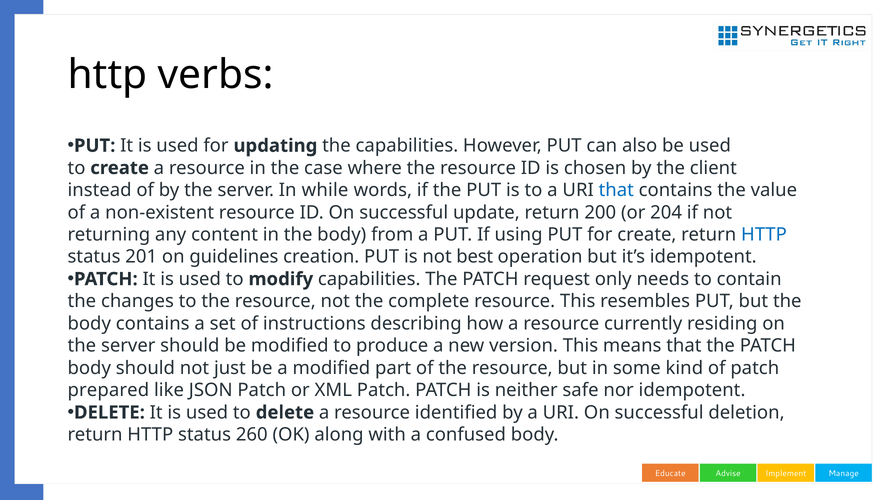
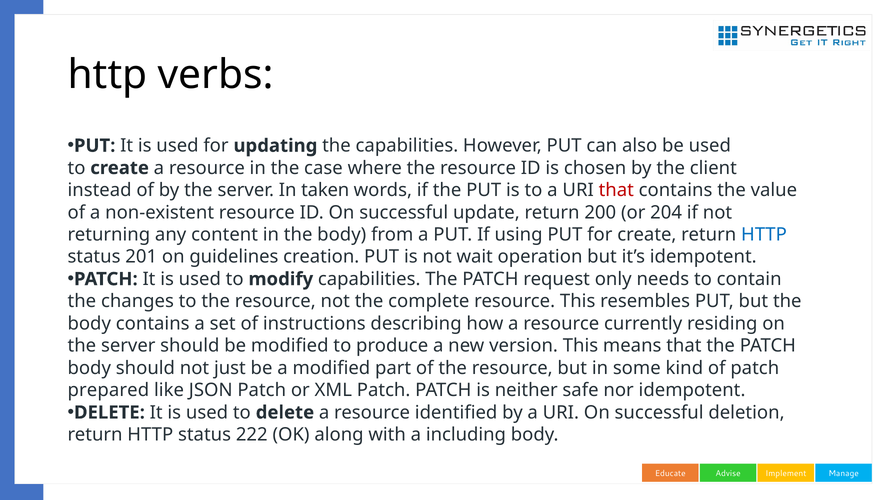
while: while -> taken
that at (616, 190) colour: blue -> red
best: best -> wait
260: 260 -> 222
confused: confused -> including
